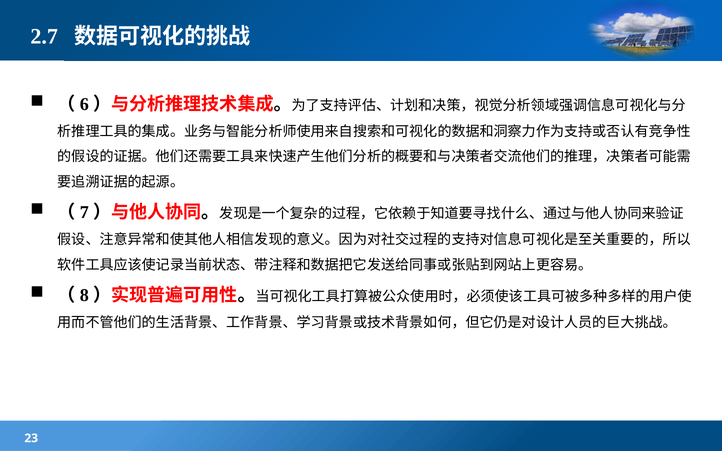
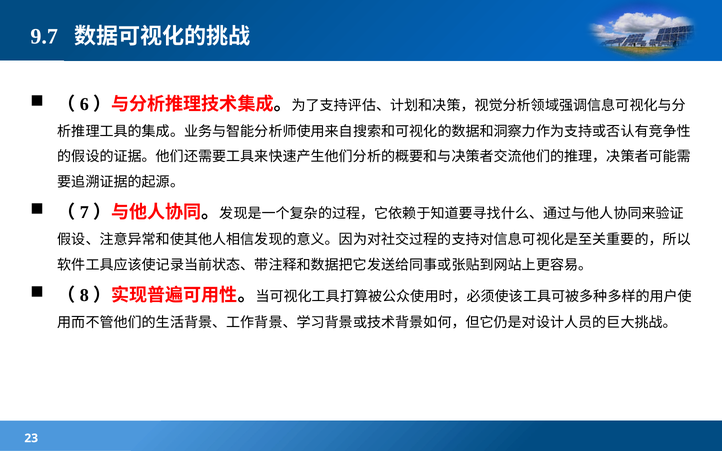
2.7: 2.7 -> 9.7
